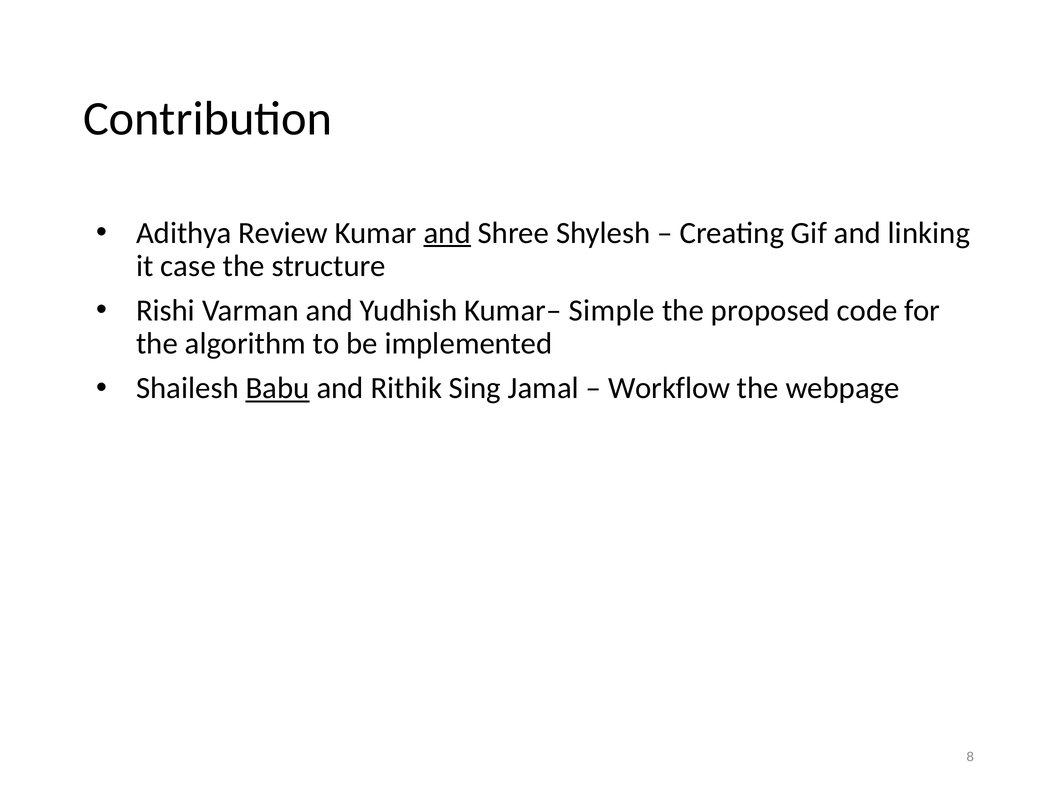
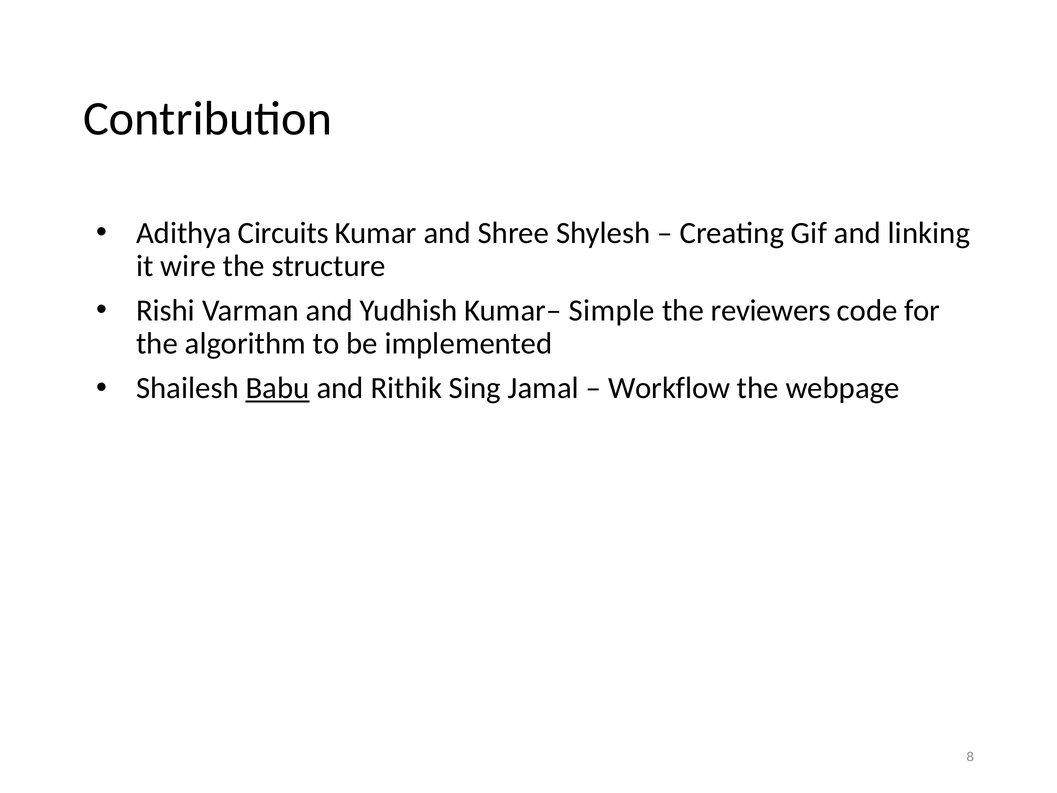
Review: Review -> Circuits
and at (447, 233) underline: present -> none
case: case -> wire
proposed: proposed -> reviewers
